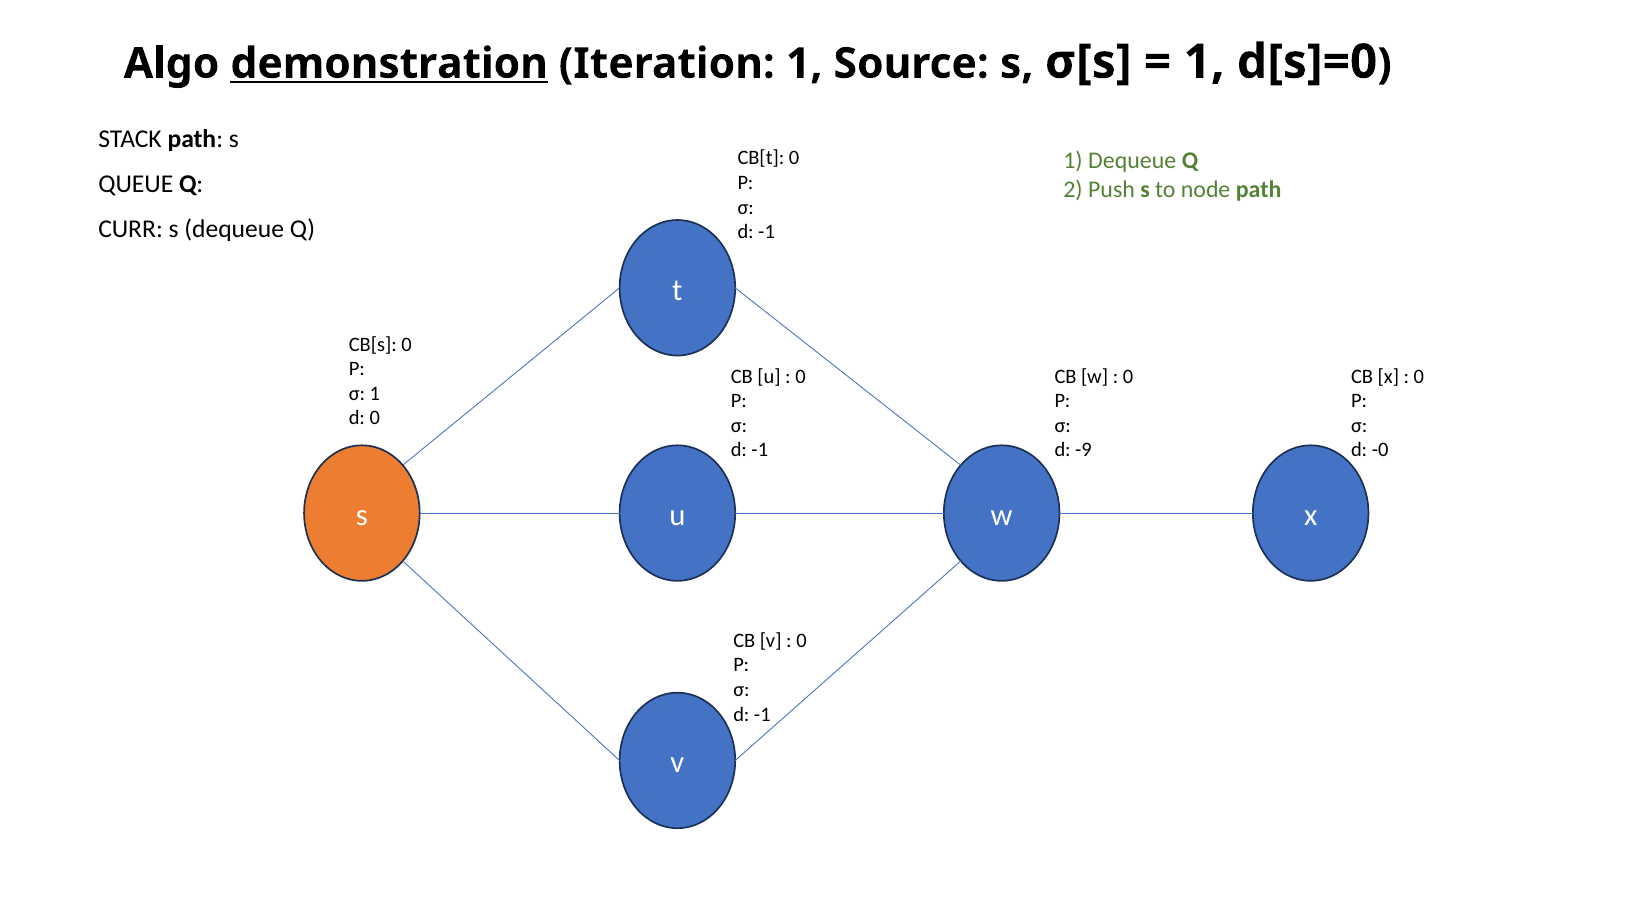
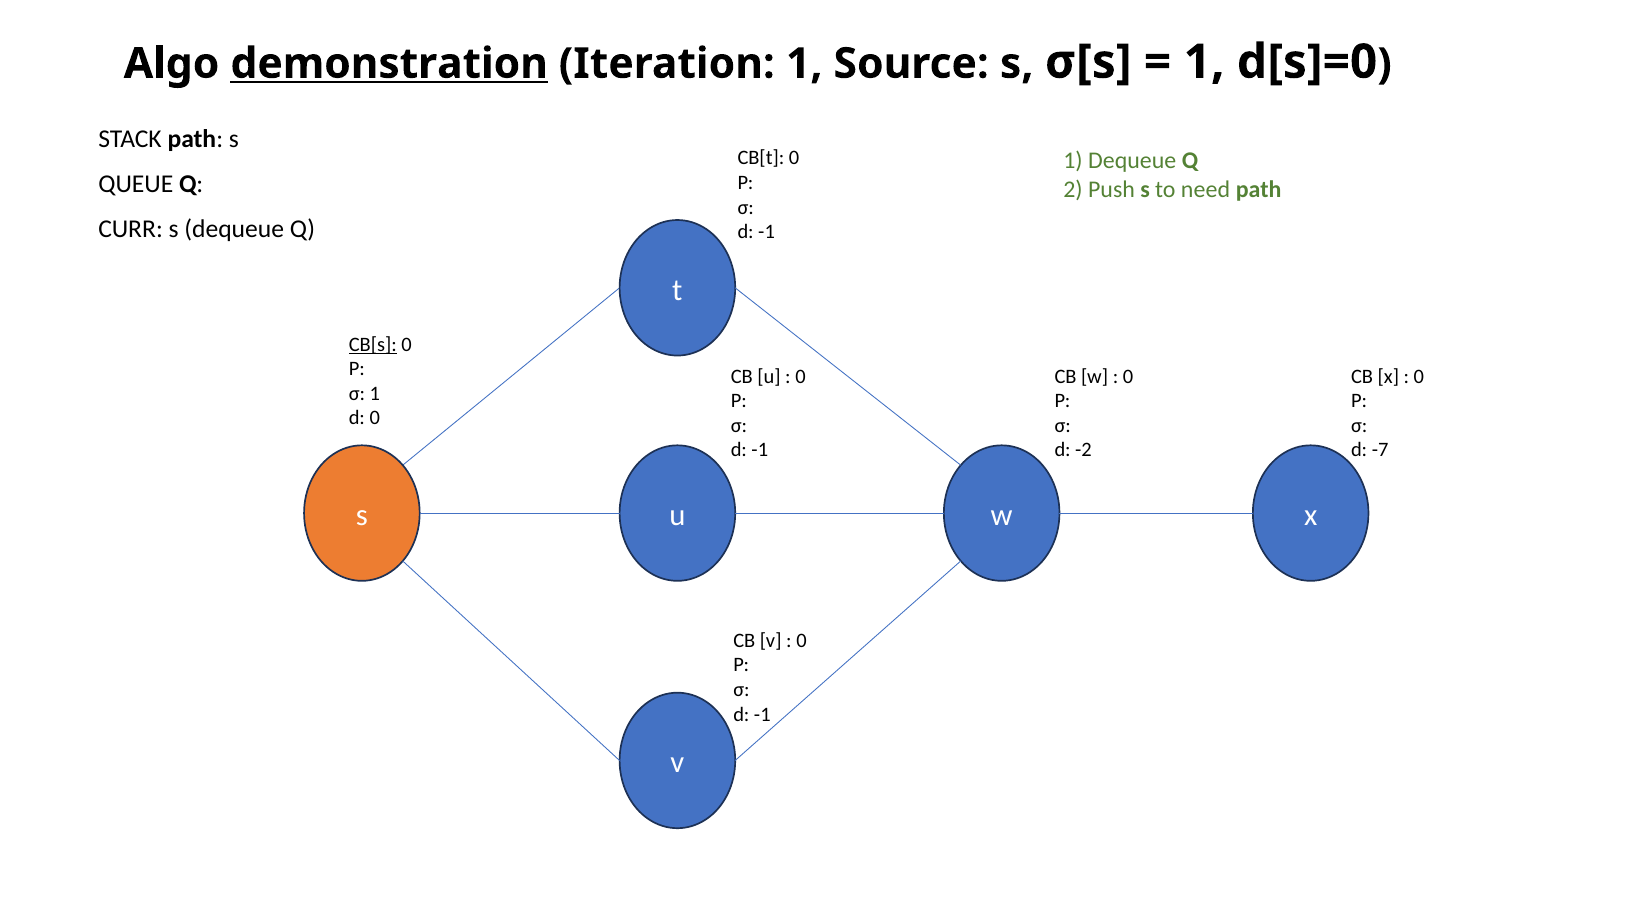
node: node -> need
CB[s underline: none -> present
-9: -9 -> -2
-0: -0 -> -7
